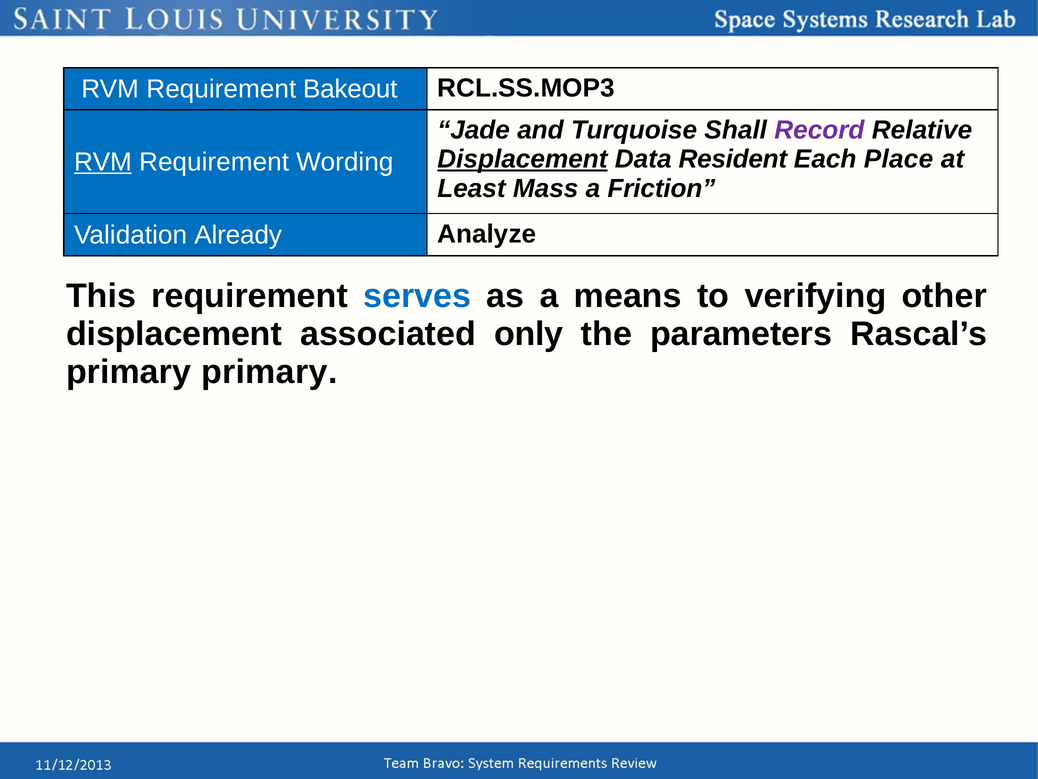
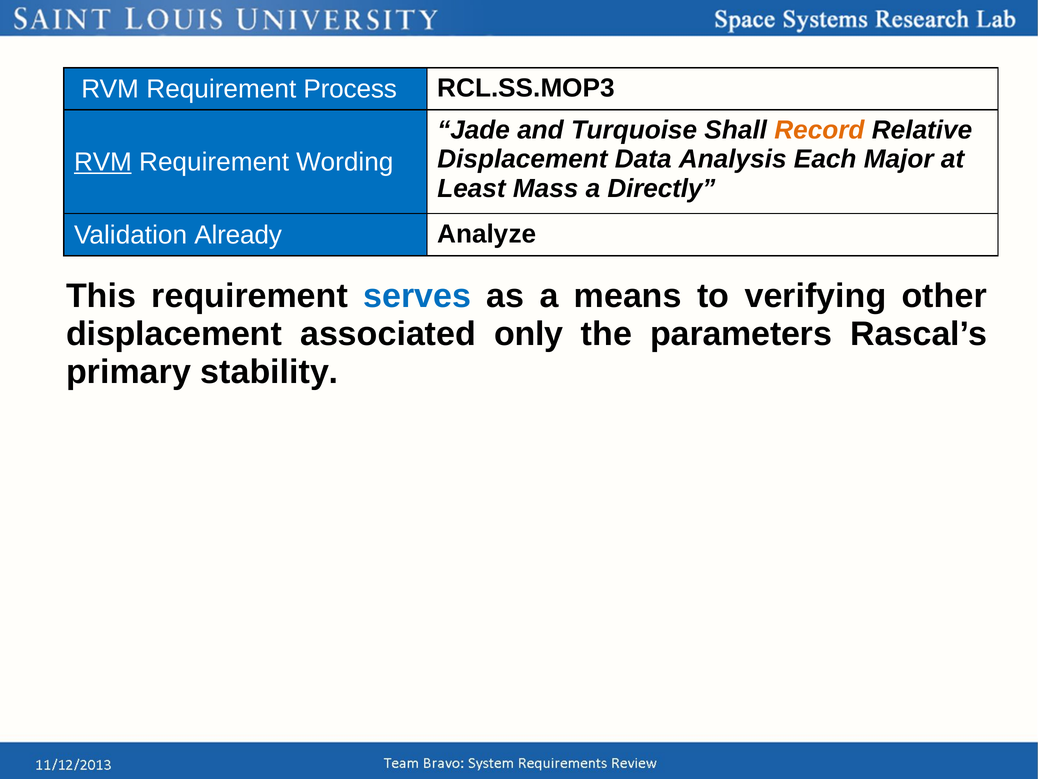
Bakeout: Bakeout -> Process
Record colour: purple -> orange
Displacement at (522, 159) underline: present -> none
Resident: Resident -> Analysis
Place: Place -> Major
Friction: Friction -> Directly
primary primary: primary -> stability
